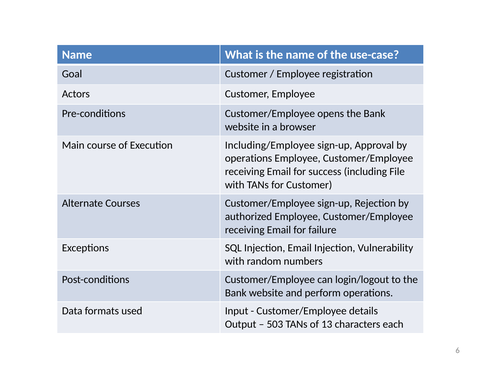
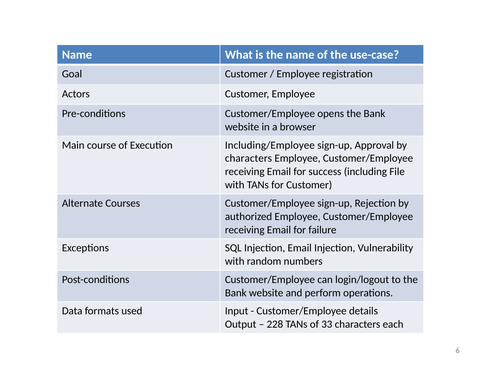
operations at (249, 158): operations -> characters
503: 503 -> 228
13: 13 -> 33
